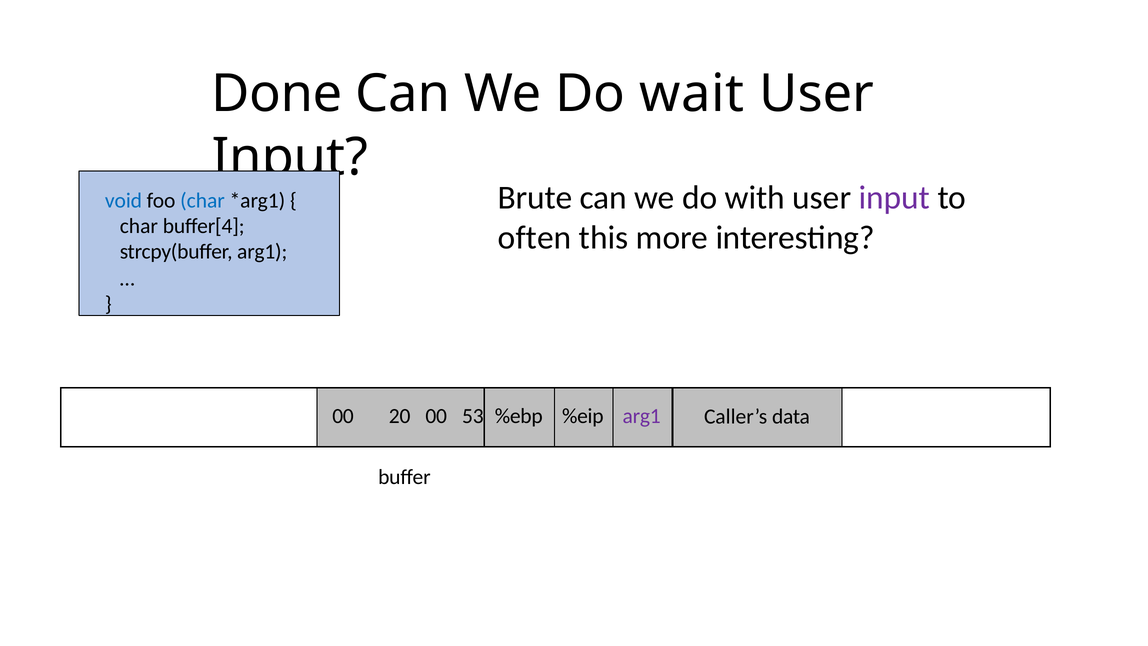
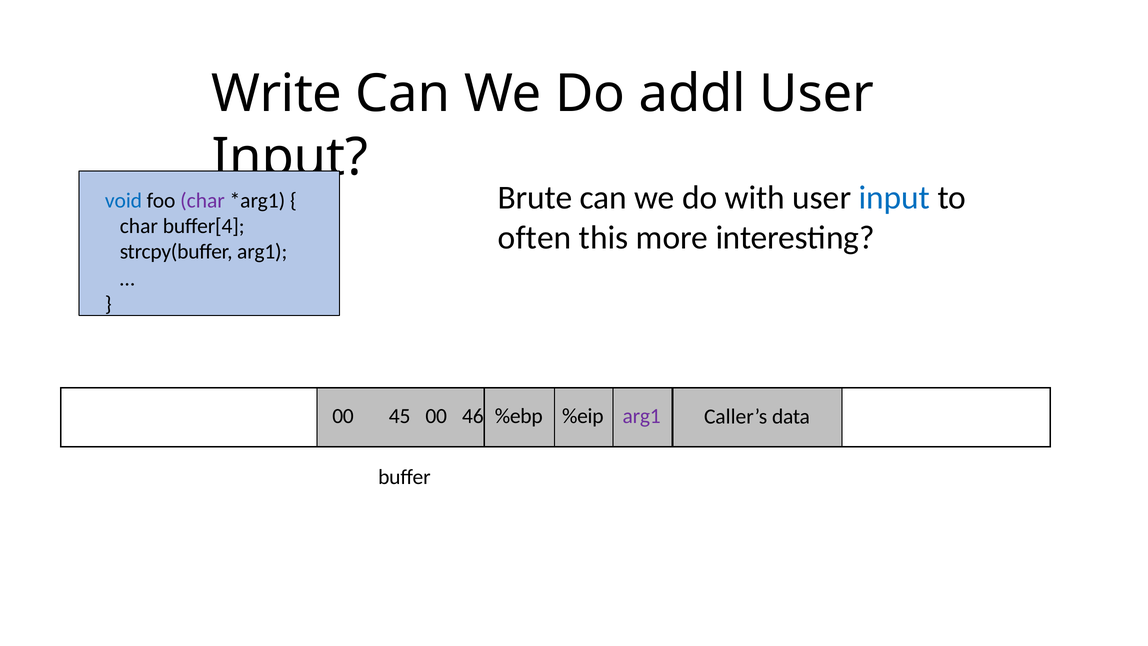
Done: Done -> Write
wait: wait -> addl
input at (894, 198) colour: purple -> blue
char at (203, 201) colour: blue -> purple
20: 20 -> 45
53: 53 -> 46
